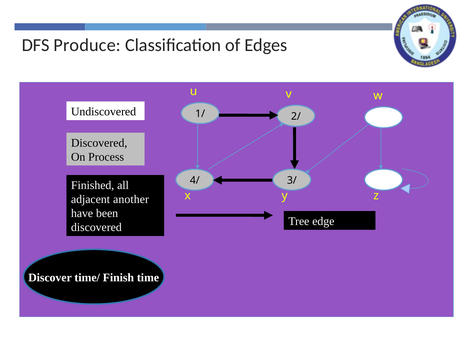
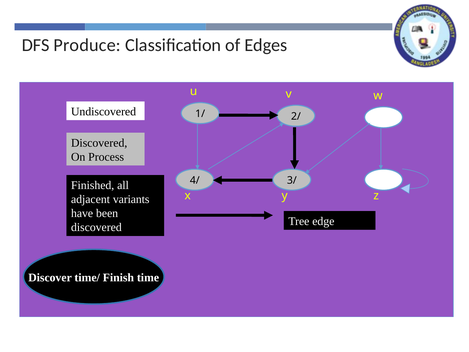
another: another -> variants
